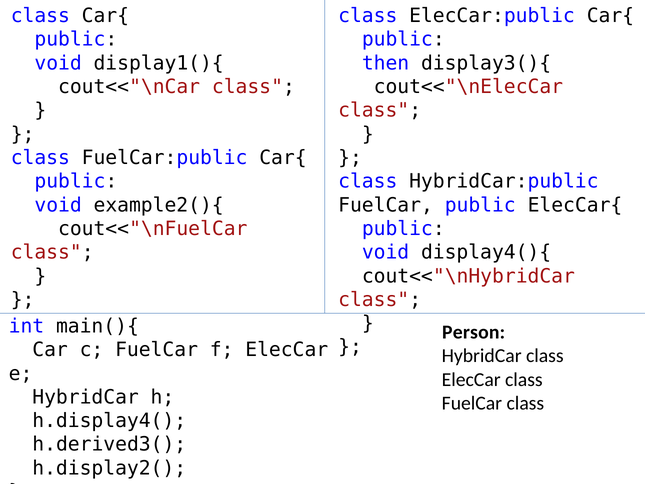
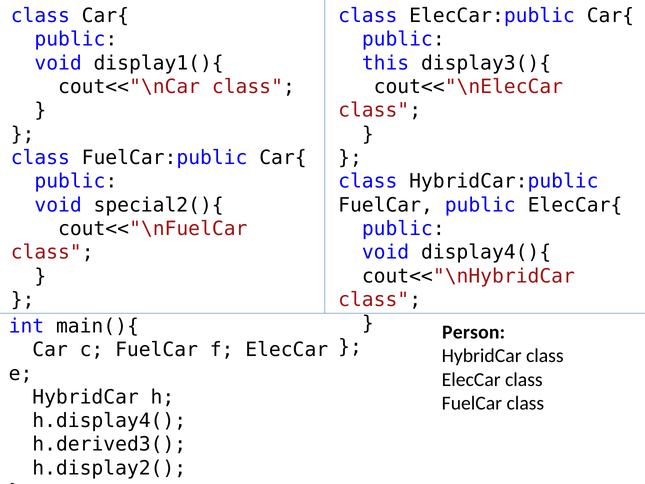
then: then -> this
example2(){: example2(){ -> special2(){
